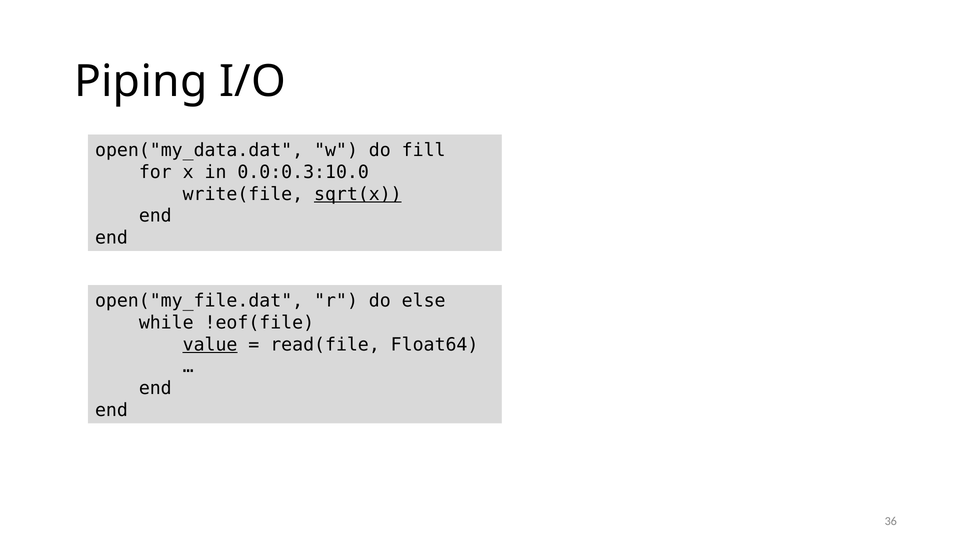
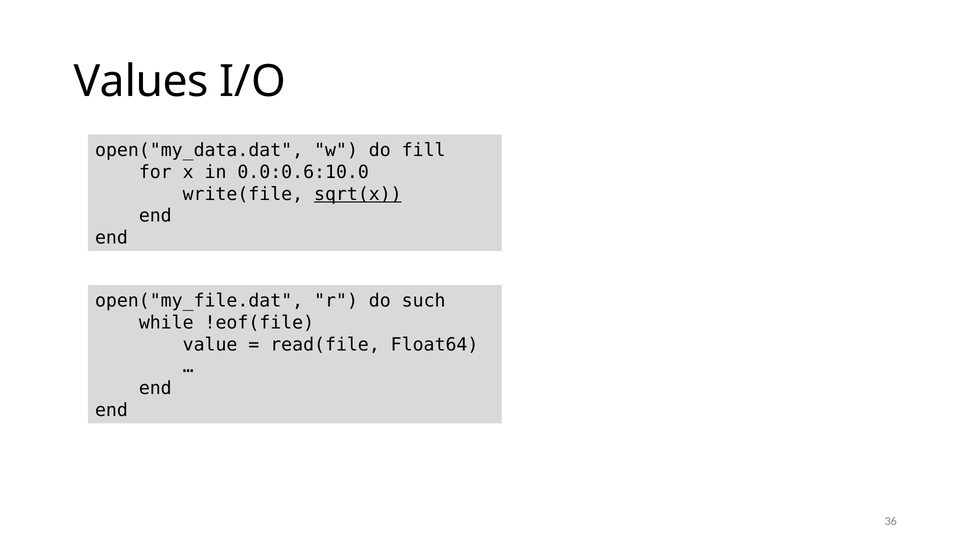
Piping: Piping -> Values
0.0:0.3:10.0: 0.0:0.3:10.0 -> 0.0:0.6:10.0
else: else -> such
value underline: present -> none
